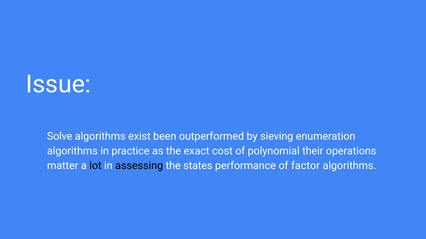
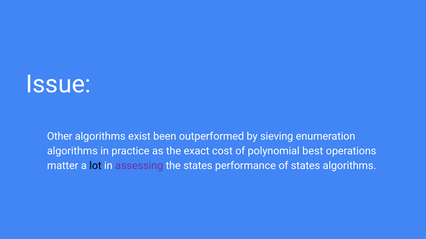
Solve: Solve -> Other
their: their -> best
assessing colour: black -> purple
of factor: factor -> states
